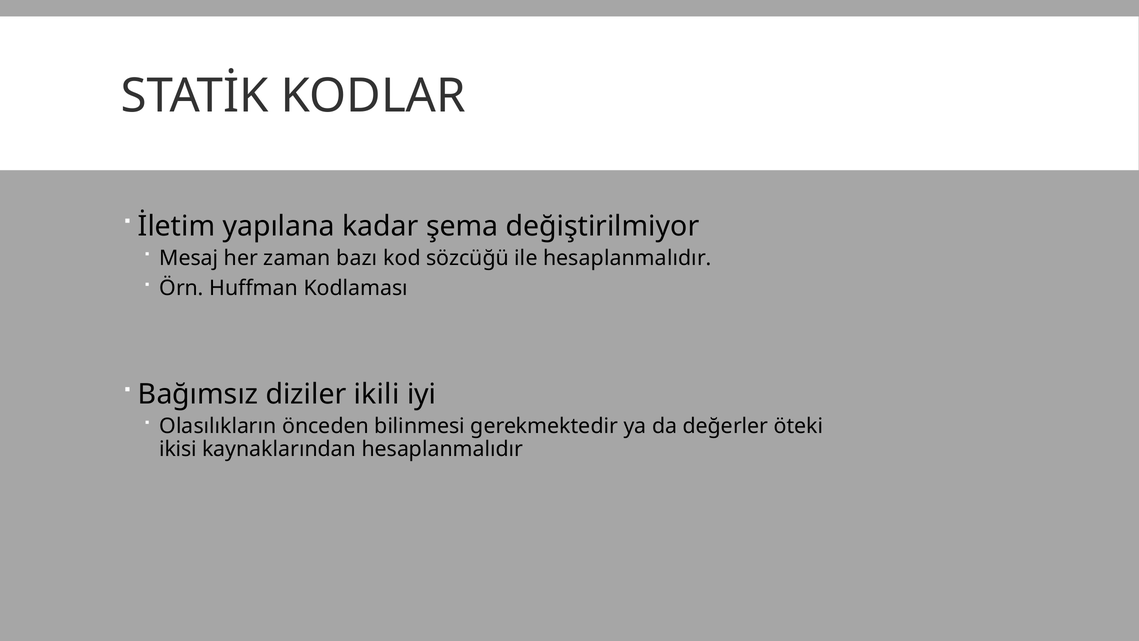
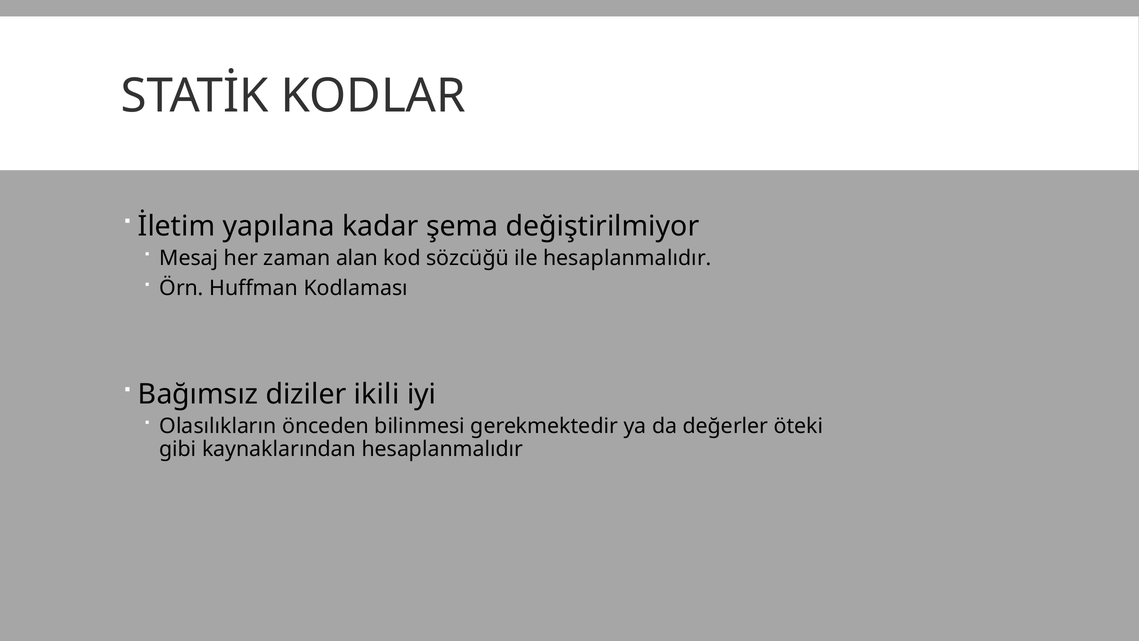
bazı: bazı -> alan
ikisi: ikisi -> gibi
